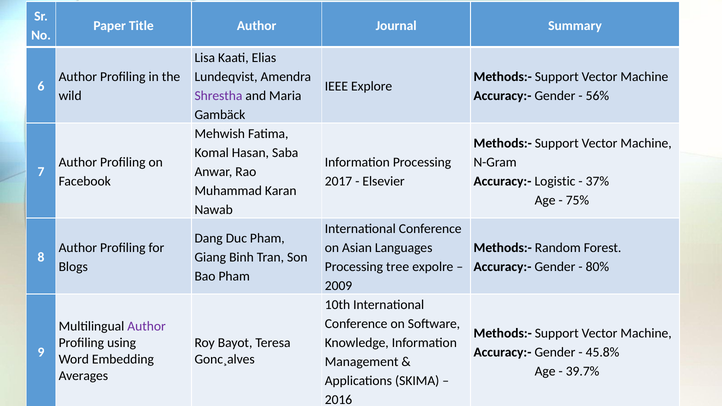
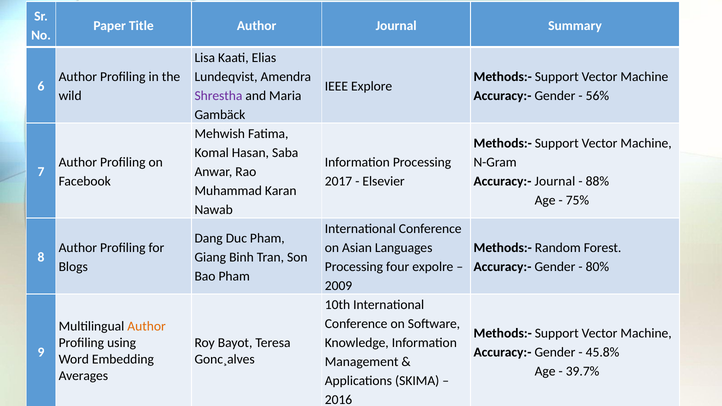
Accuracy:- Logistic: Logistic -> Journal
37%: 37% -> 88%
tree: tree -> four
Author at (147, 326) colour: purple -> orange
